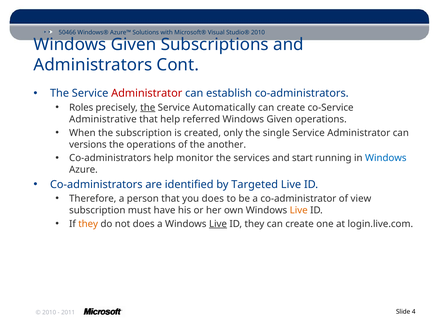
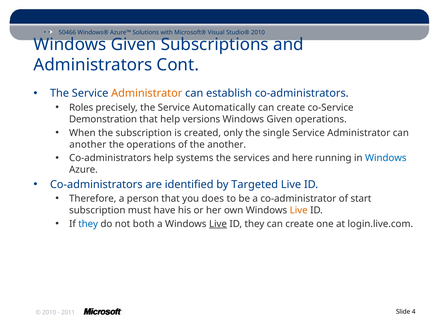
Administrator at (147, 93) colour: red -> orange
the at (148, 108) underline: present -> none
Administrative: Administrative -> Demonstration
referred: referred -> versions
versions at (88, 145): versions -> another
monitor: monitor -> systems
start: start -> here
view: view -> start
they at (88, 224) colour: orange -> blue
not does: does -> both
